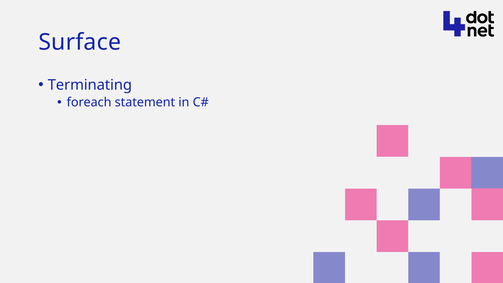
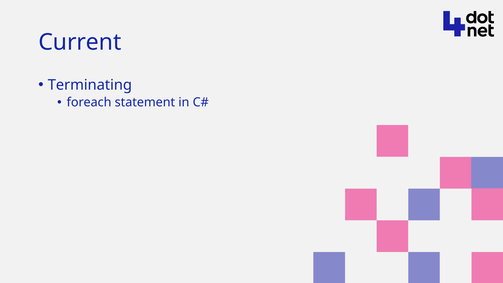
Surface: Surface -> Current
